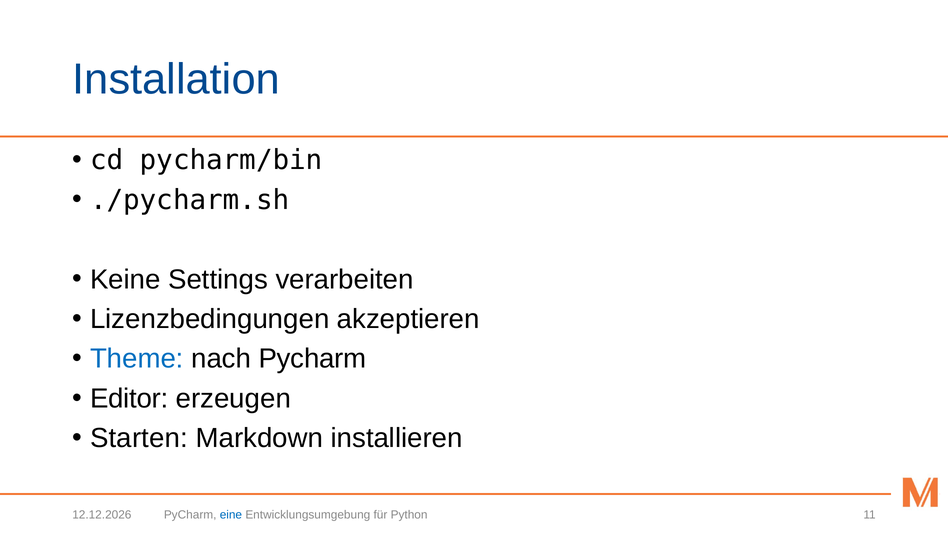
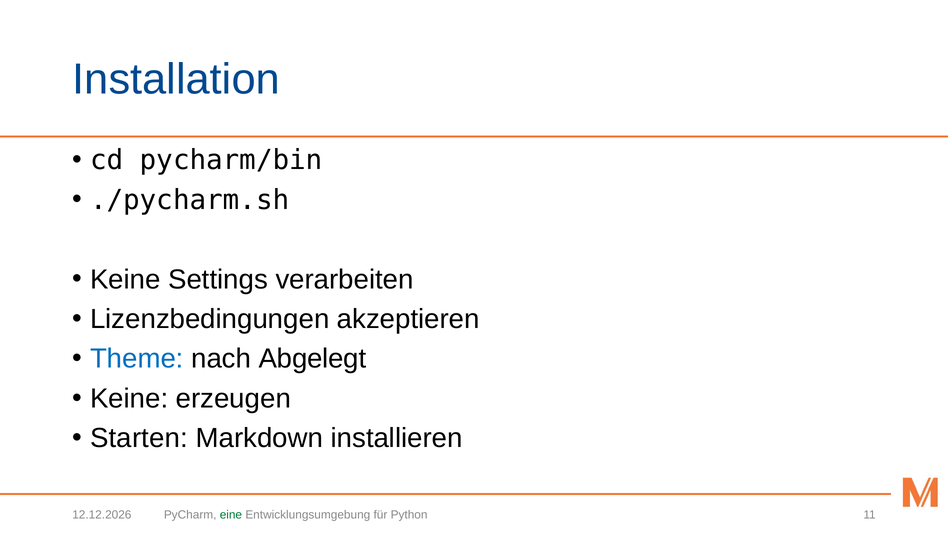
nach Pycharm: Pycharm -> Abgelegt
Editor at (129, 399): Editor -> Keine
eine colour: blue -> green
